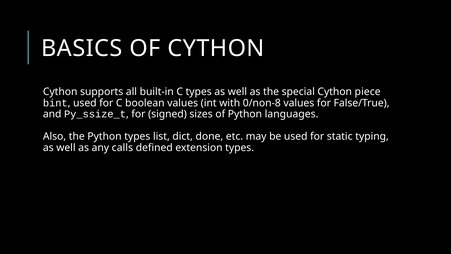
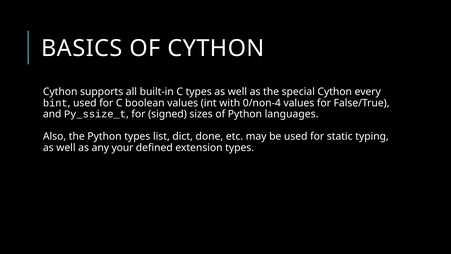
piece: piece -> every
0/non-8: 0/non-8 -> 0/non-4
calls: calls -> your
